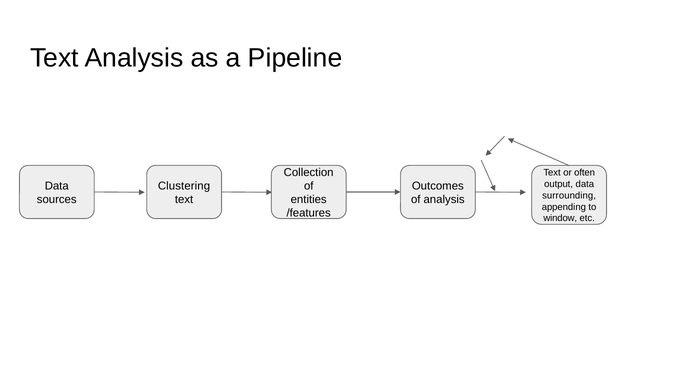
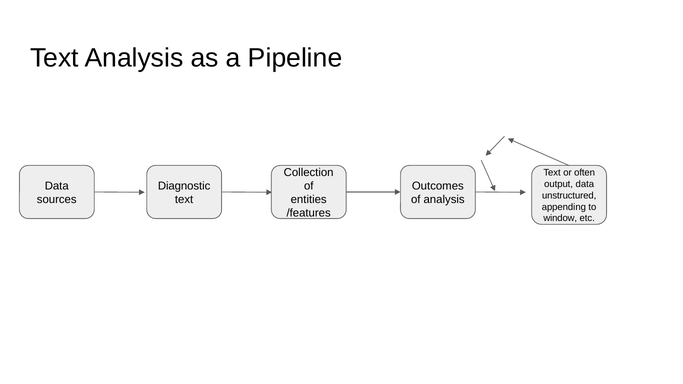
Clustering: Clustering -> Diagnostic
surrounding: surrounding -> unstructured
